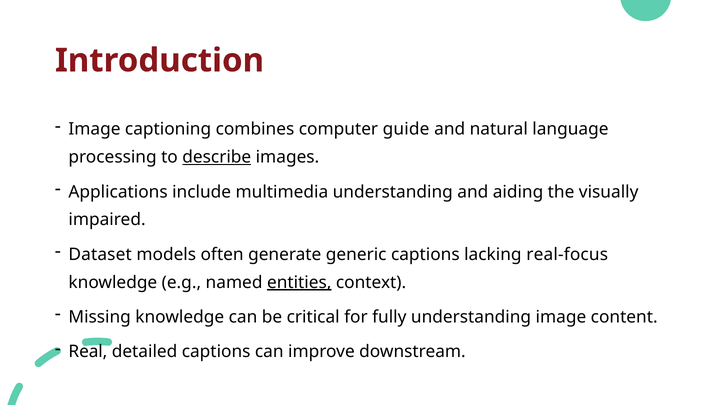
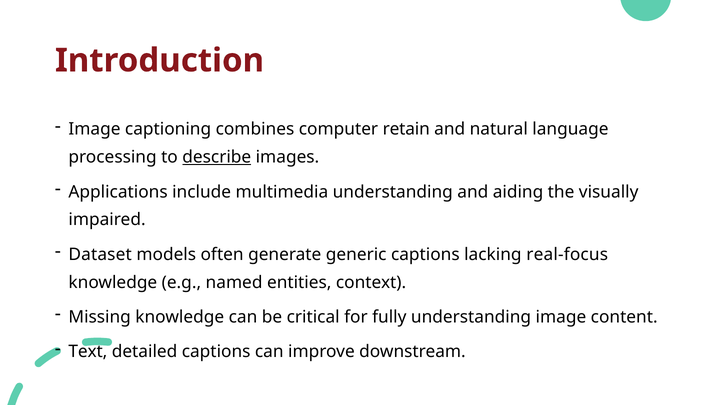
guide: guide -> retain
entities underline: present -> none
Real: Real -> Text
